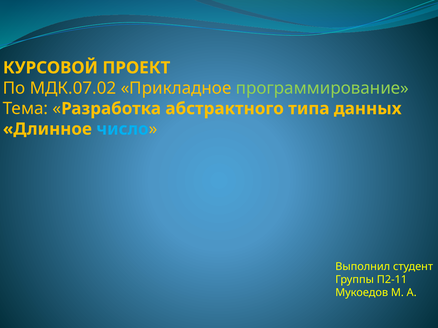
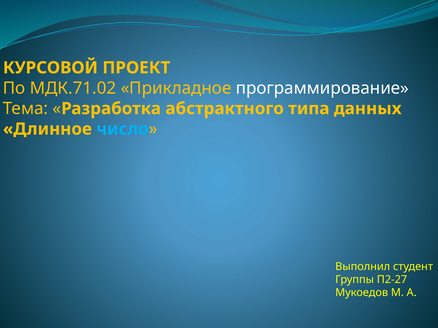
МДК.07.02: МДК.07.02 -> МДК.71.02
программирование colour: light green -> white
П2-11: П2-11 -> П2-27
